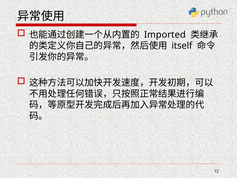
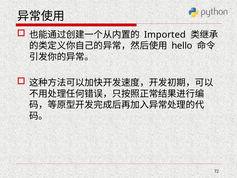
itself: itself -> hello
